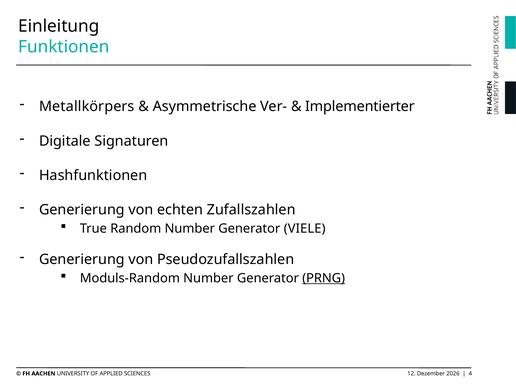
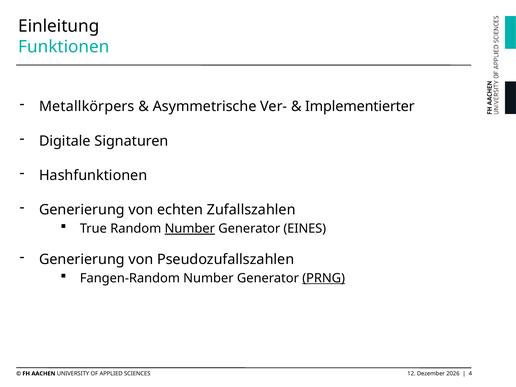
Number at (190, 229) underline: none -> present
VIELE: VIELE -> EINES
Moduls-Random: Moduls-Random -> Fangen-Random
